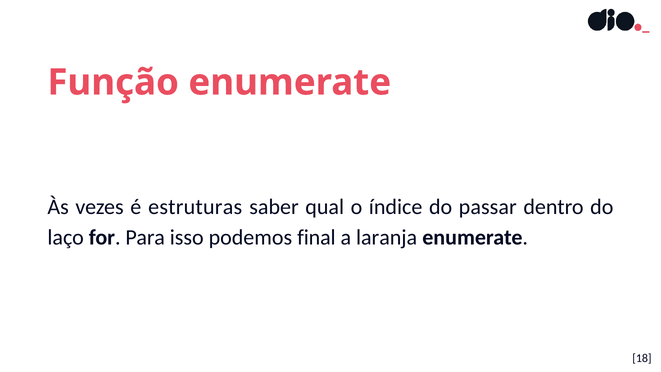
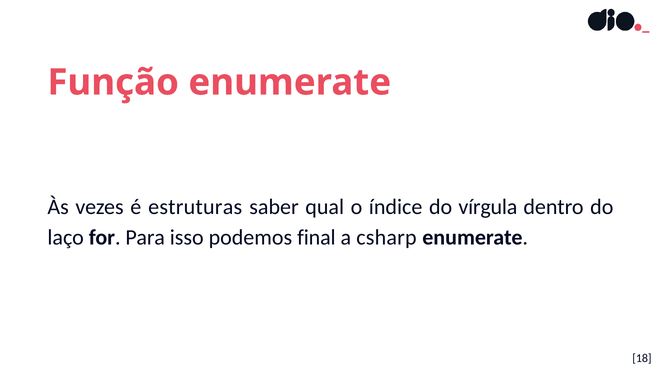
passar: passar -> vírgula
laranja: laranja -> csharp
